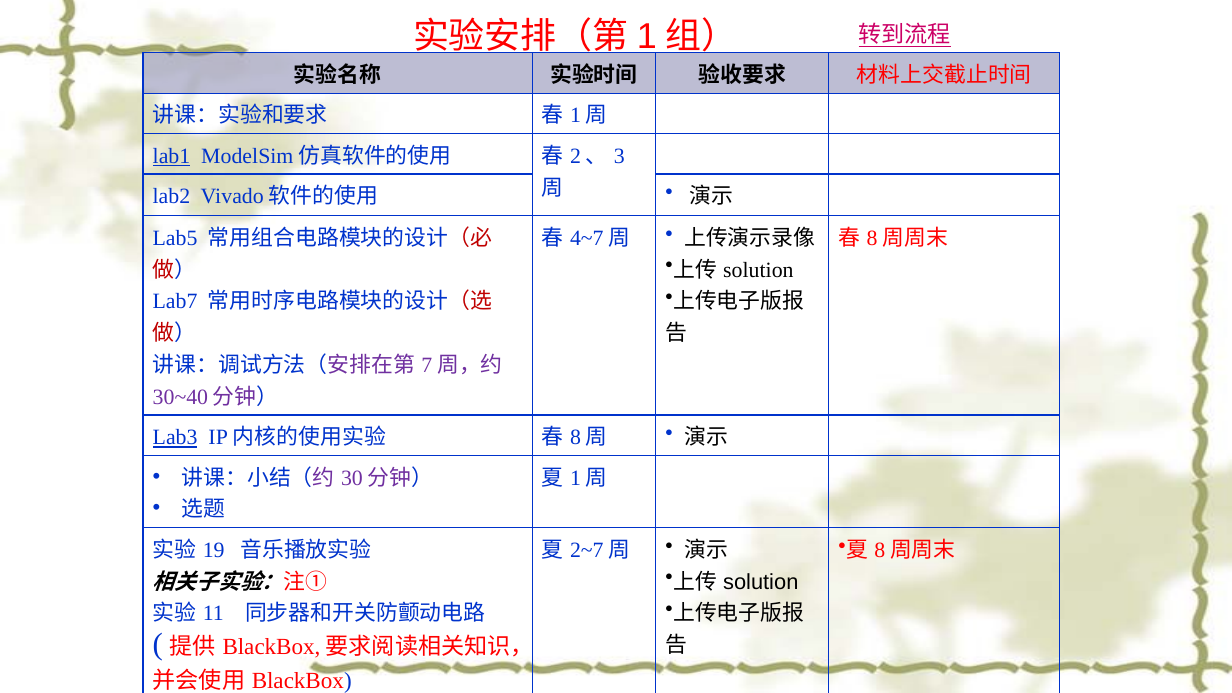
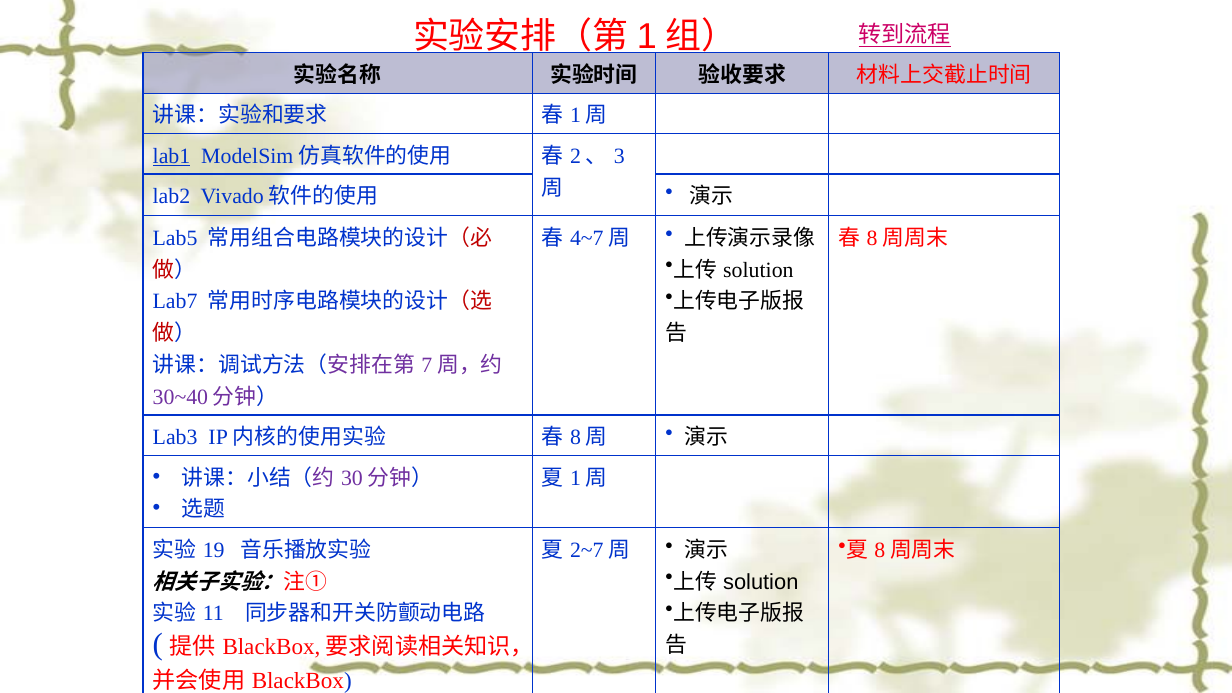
Lab3 underline: present -> none
